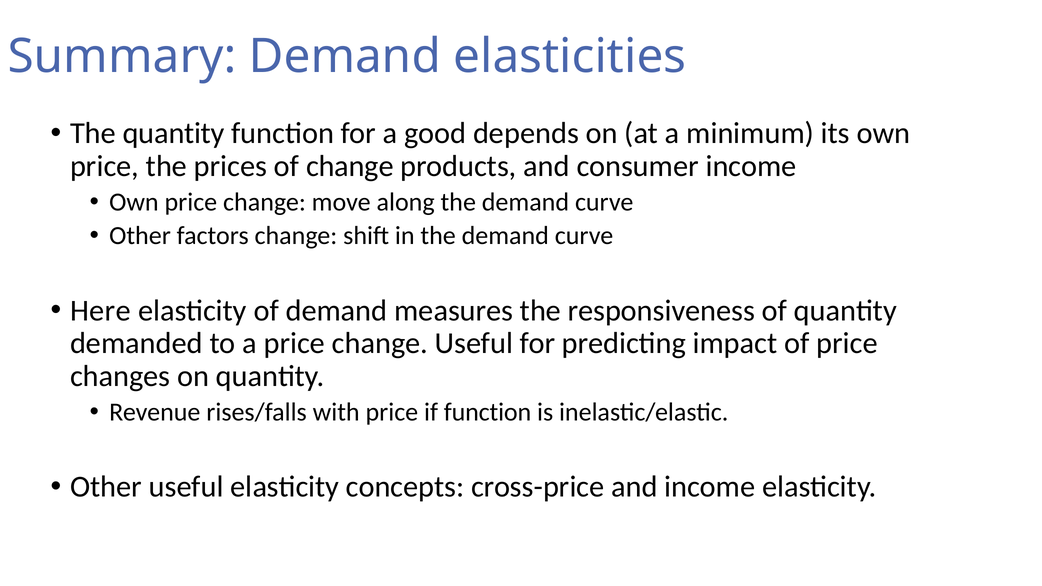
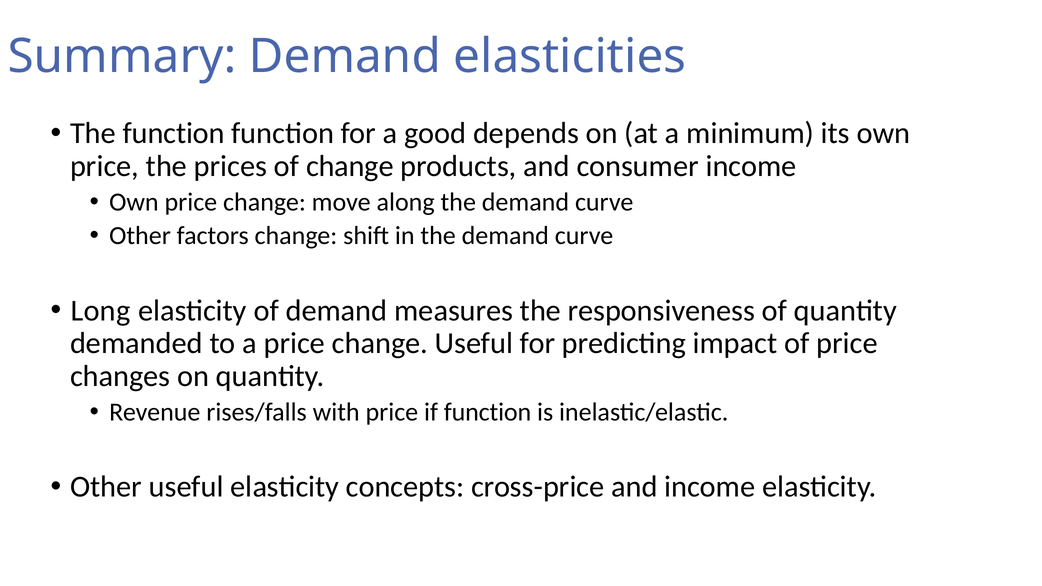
The quantity: quantity -> function
Here: Here -> Long
